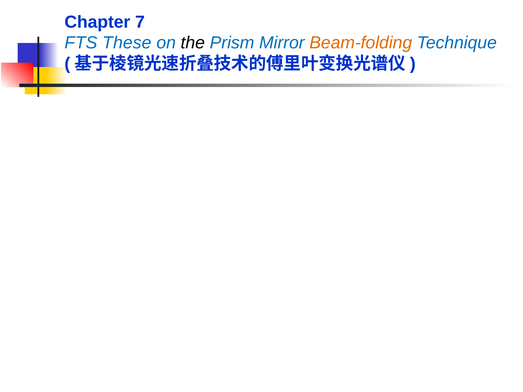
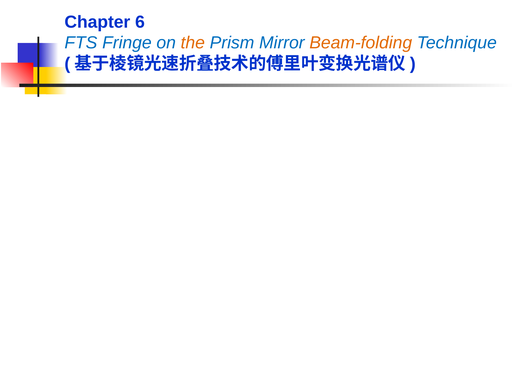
7: 7 -> 6
These: These -> Fringe
the colour: black -> orange
